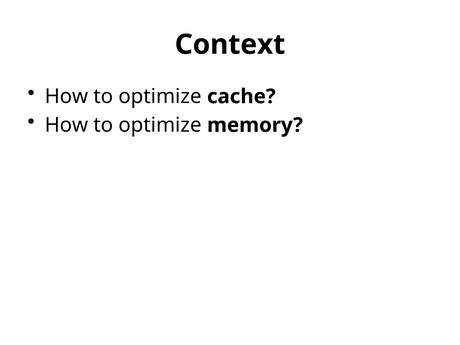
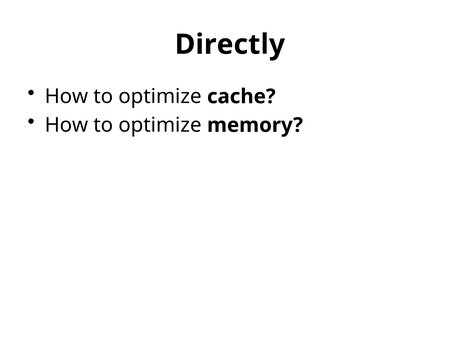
Context: Context -> Directly
